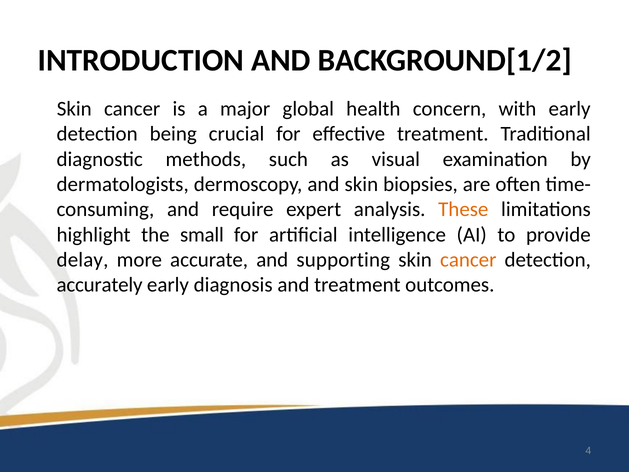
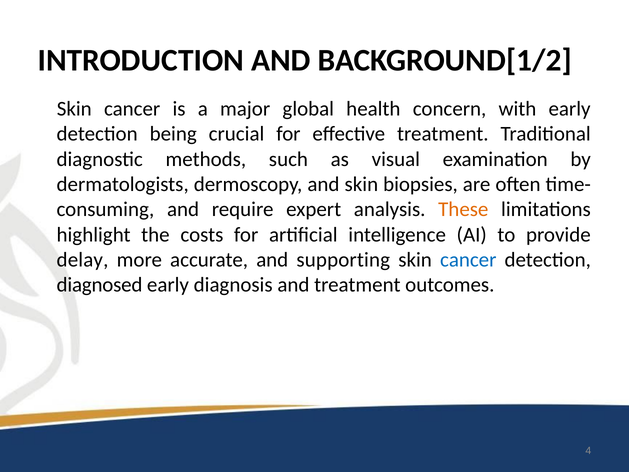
small: small -> costs
cancer at (468, 260) colour: orange -> blue
accurately: accurately -> diagnosed
